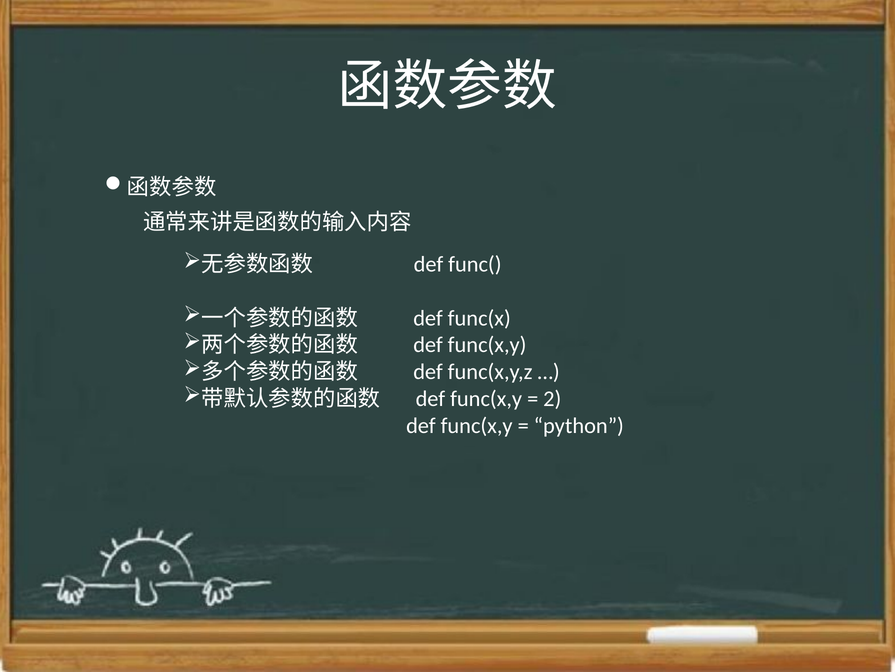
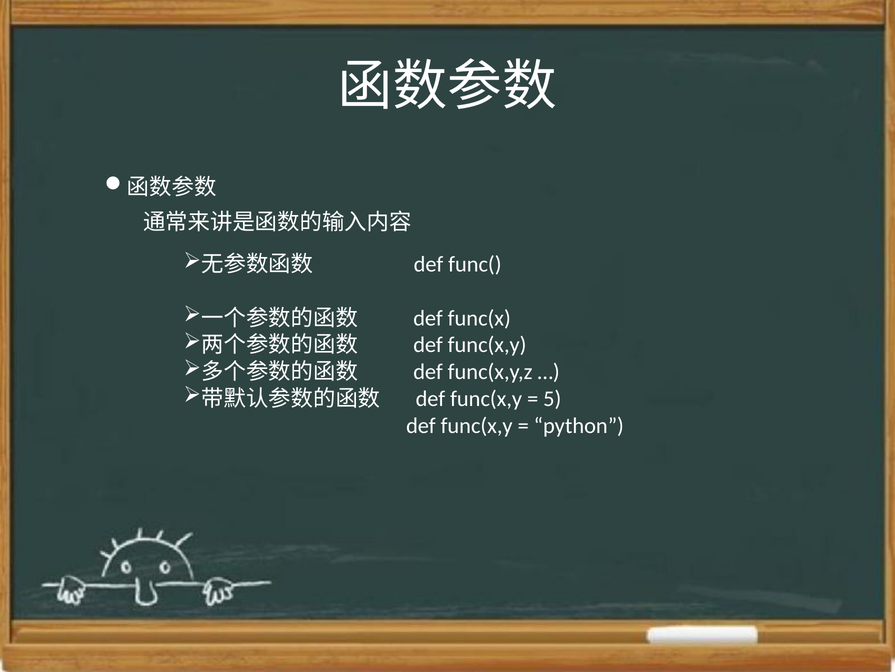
2: 2 -> 5
